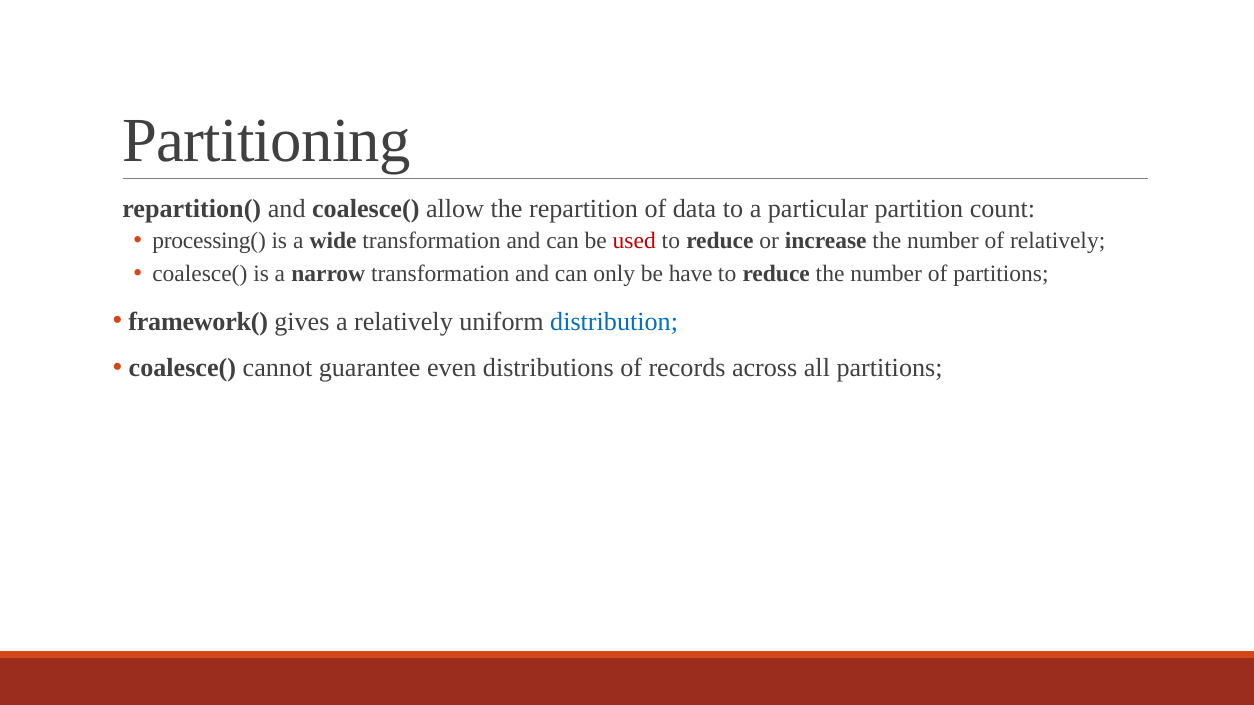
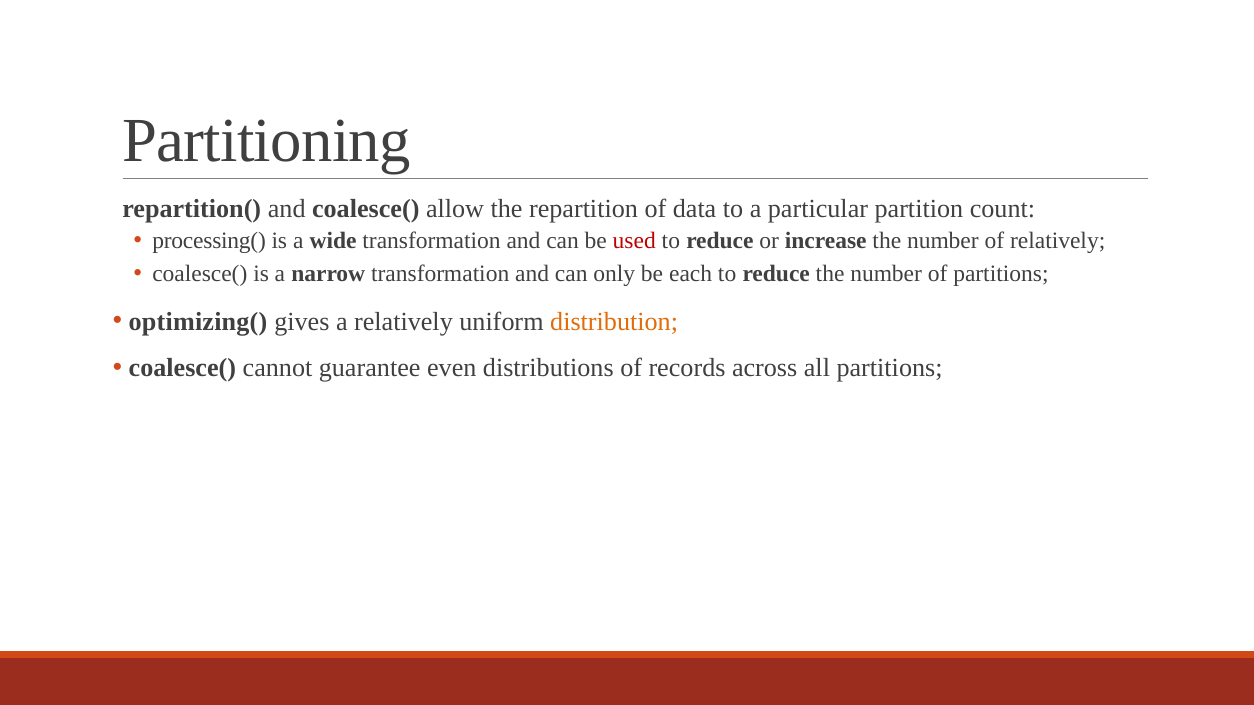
have: have -> each
framework(: framework( -> optimizing(
distribution colour: blue -> orange
